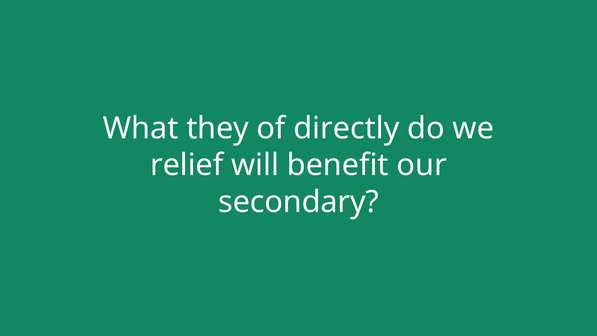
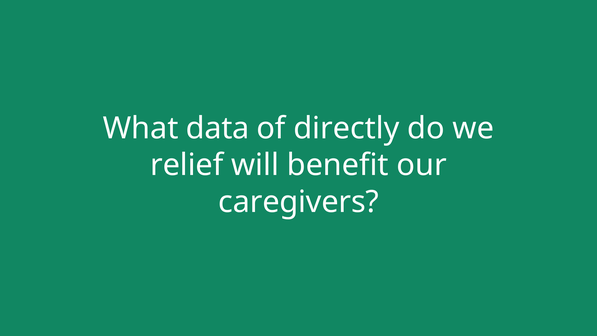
they: they -> data
secondary: secondary -> caregivers
